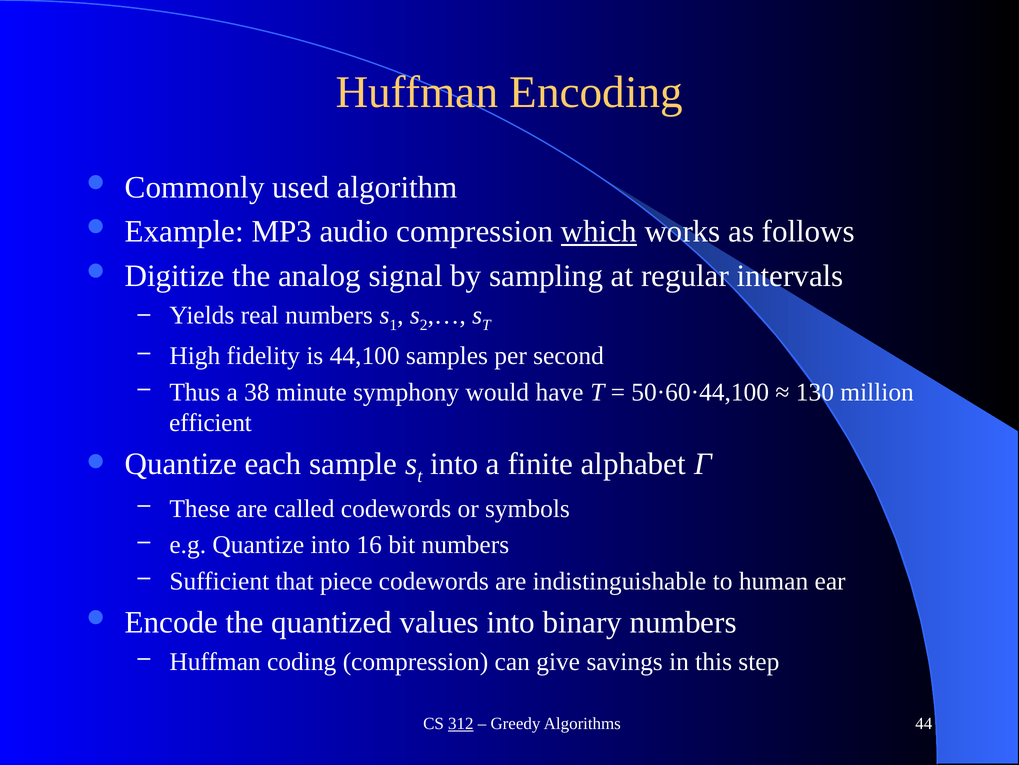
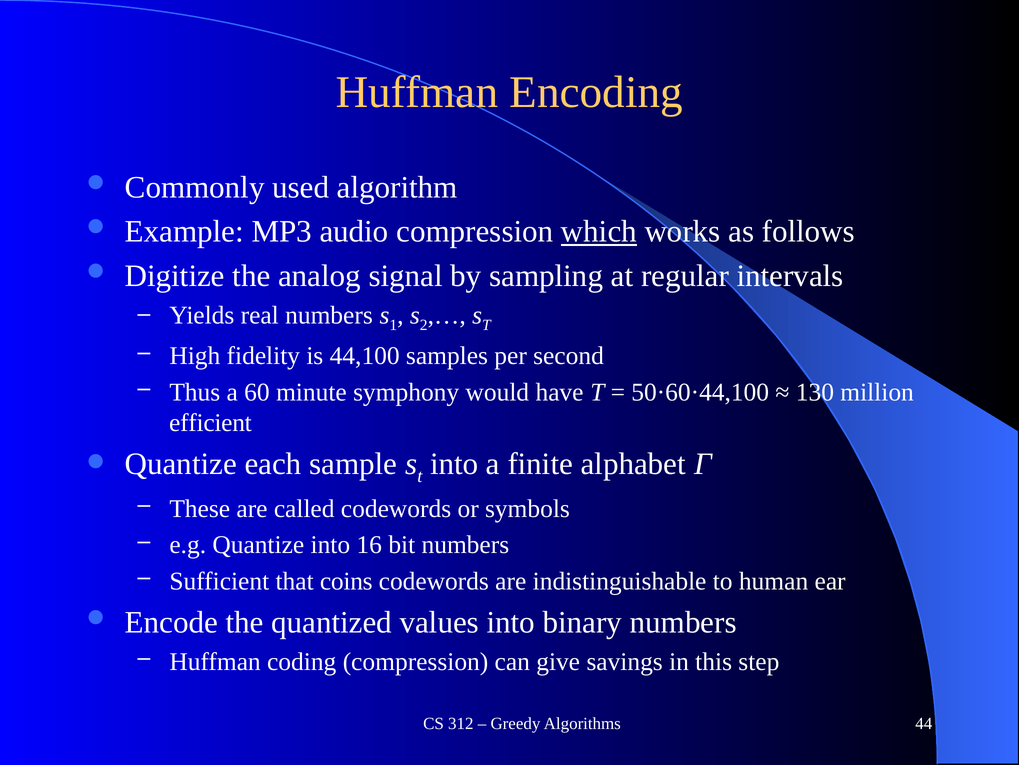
38: 38 -> 60
piece: piece -> coins
312 underline: present -> none
